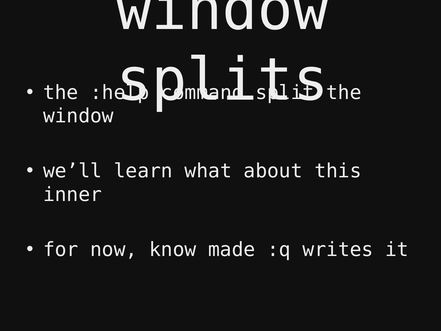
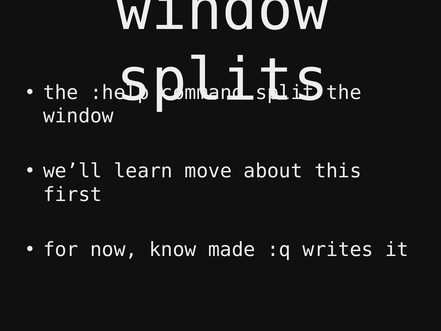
what: what -> move
inner: inner -> first
